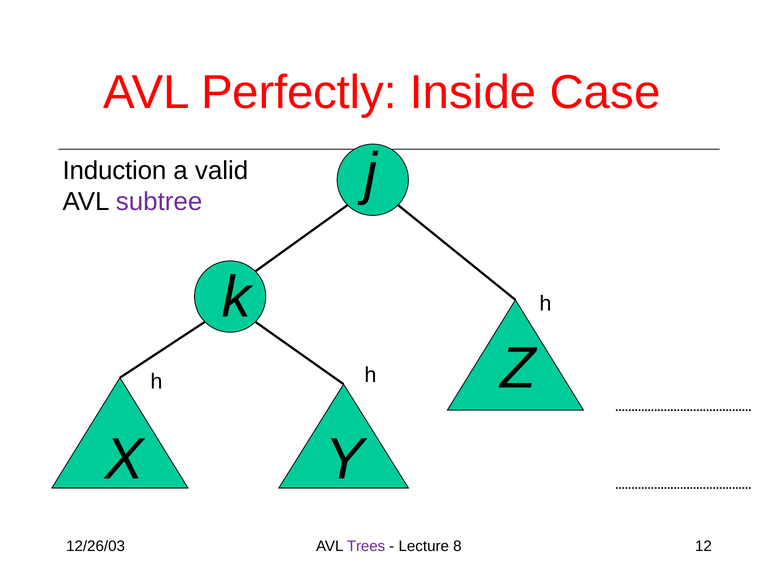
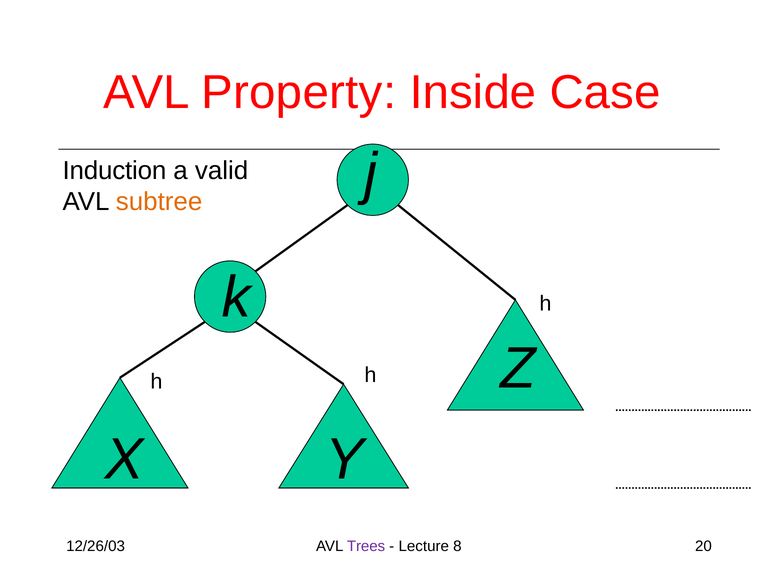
Perfectly: Perfectly -> Property
subtree colour: purple -> orange
12: 12 -> 20
